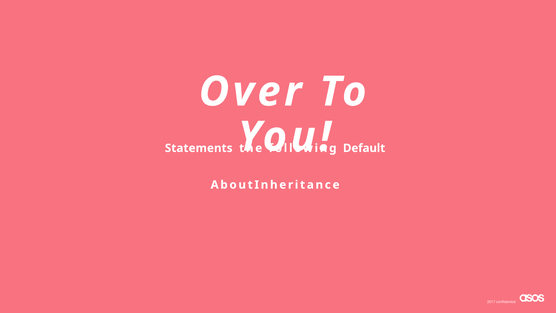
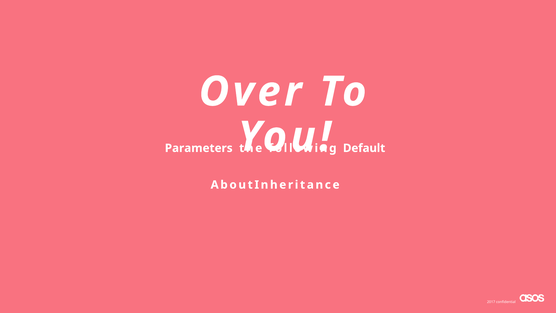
Statements: Statements -> Parameters
